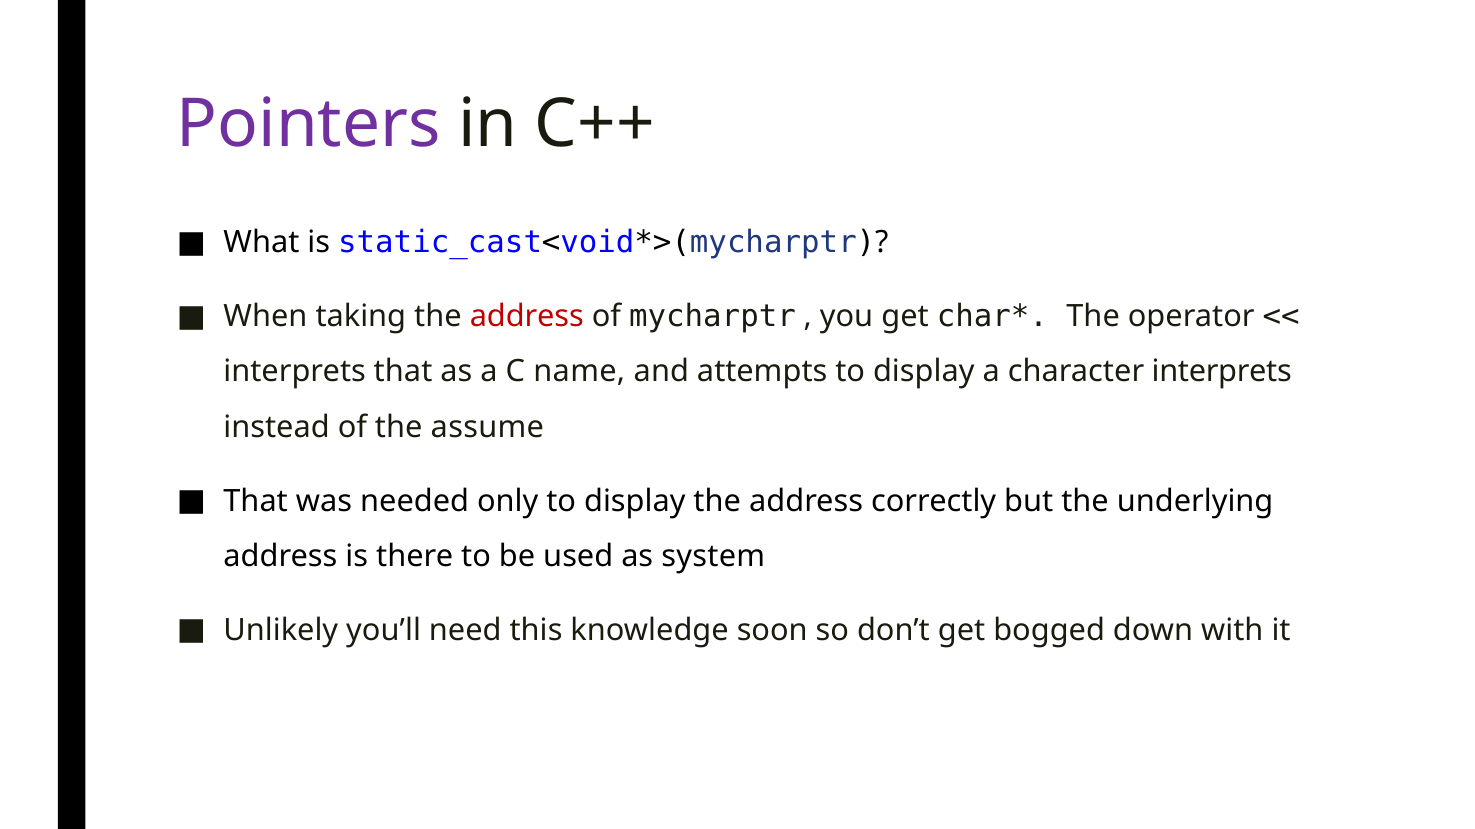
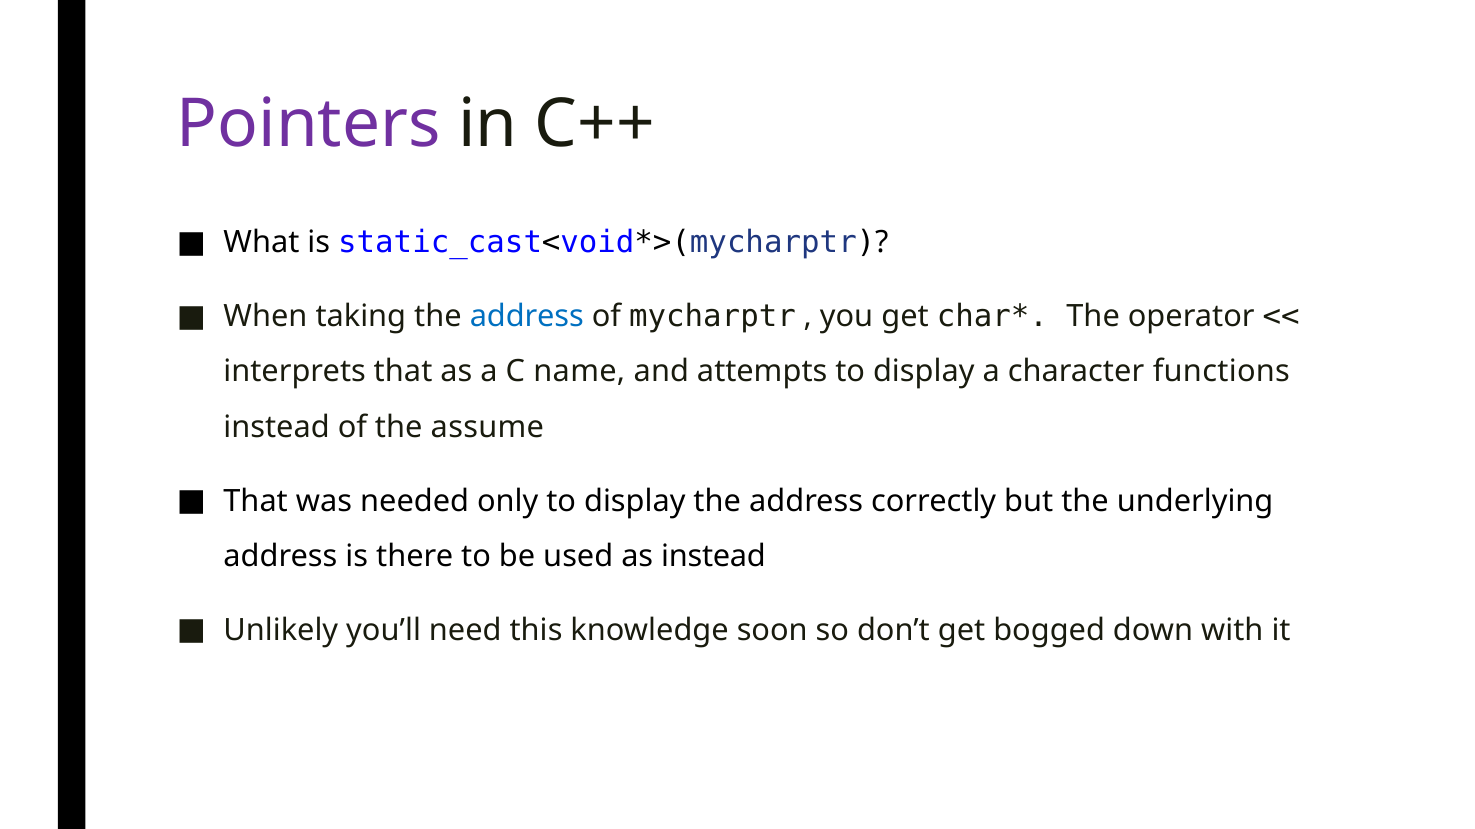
address at (527, 317) colour: red -> blue
character interprets: interprets -> functions
as system: system -> instead
